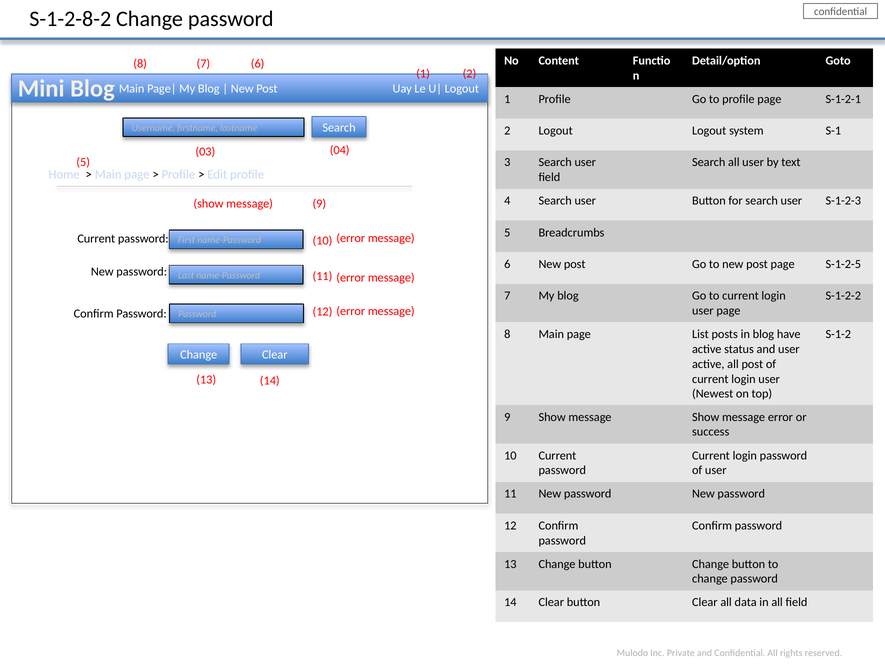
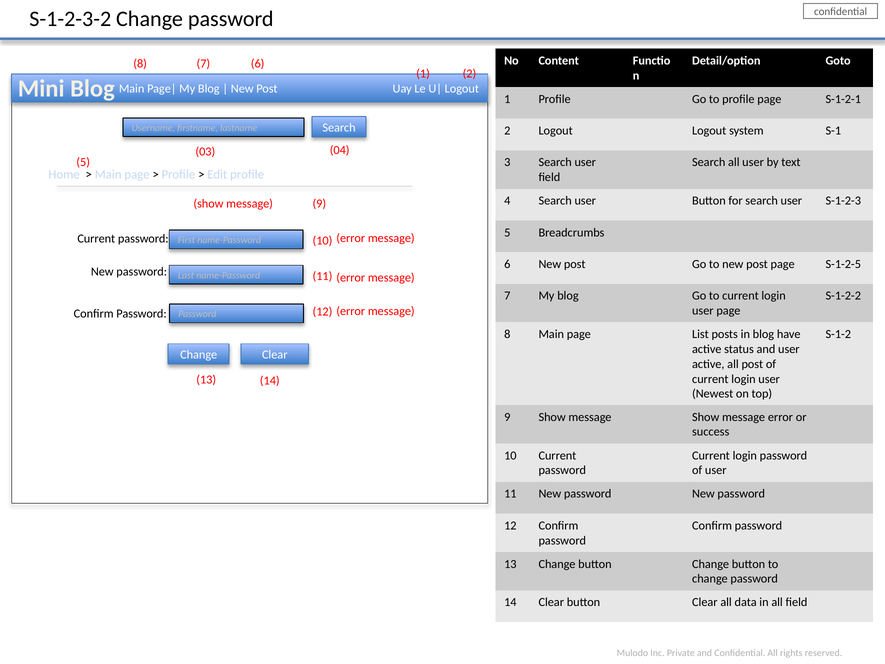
S-1-2-8-2: S-1-2-8-2 -> S-1-2-3-2
